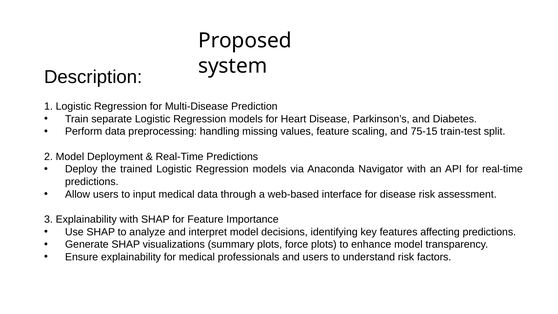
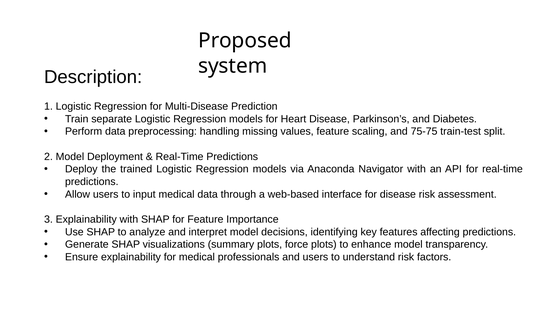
75-15: 75-15 -> 75-75
